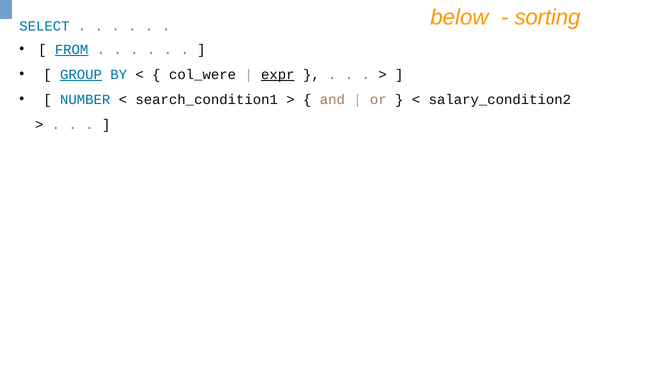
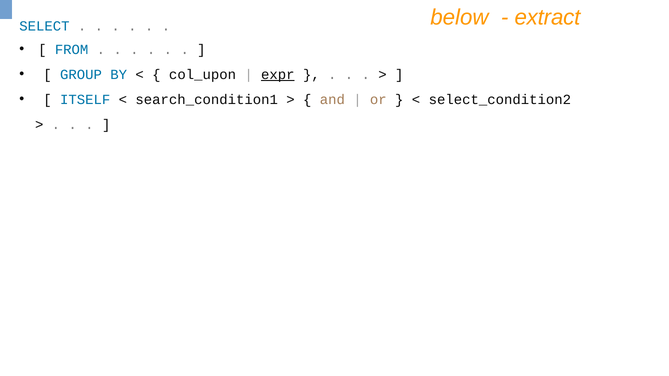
sorting: sorting -> extract
FROM underline: present -> none
GROUP underline: present -> none
col_were: col_were -> col_upon
NUMBER: NUMBER -> ITSELF
salary_condition2: salary_condition2 -> select_condition2
